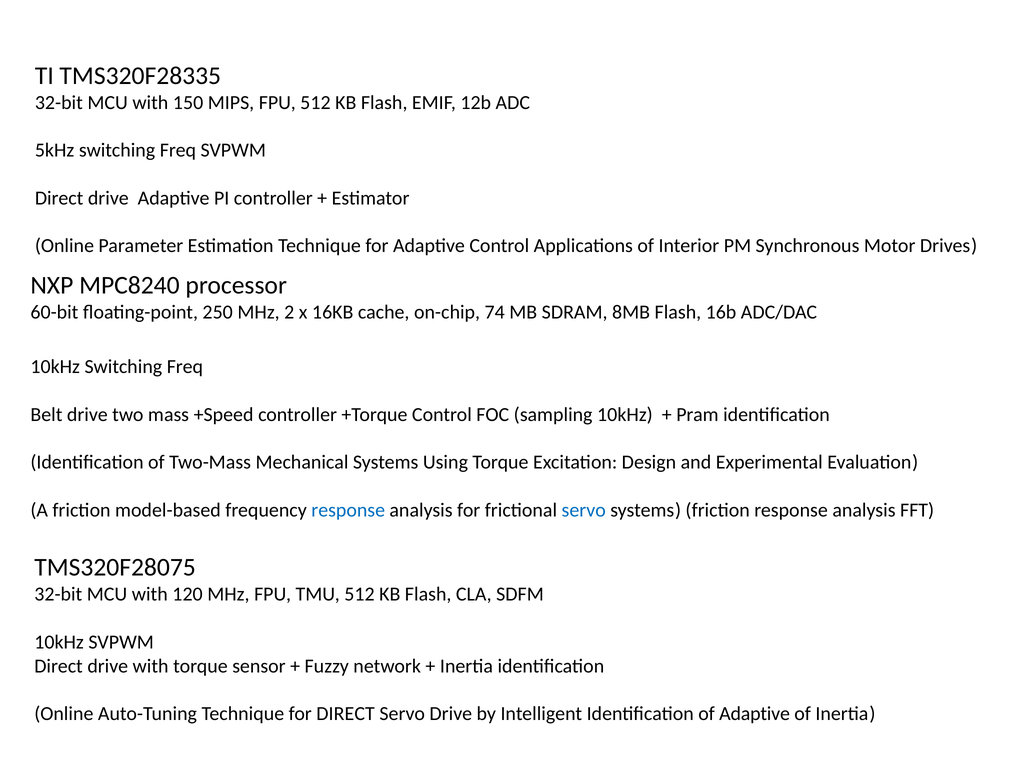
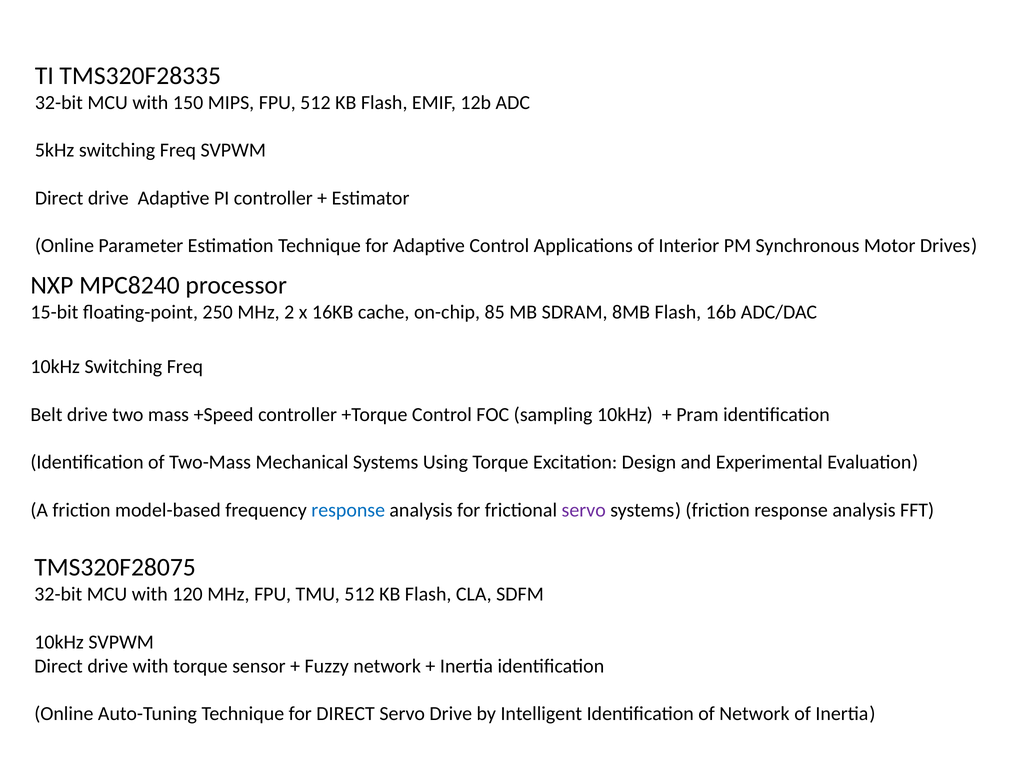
60-bit: 60-bit -> 15-bit
74: 74 -> 85
servo at (584, 510) colour: blue -> purple
of Adaptive: Adaptive -> Network
